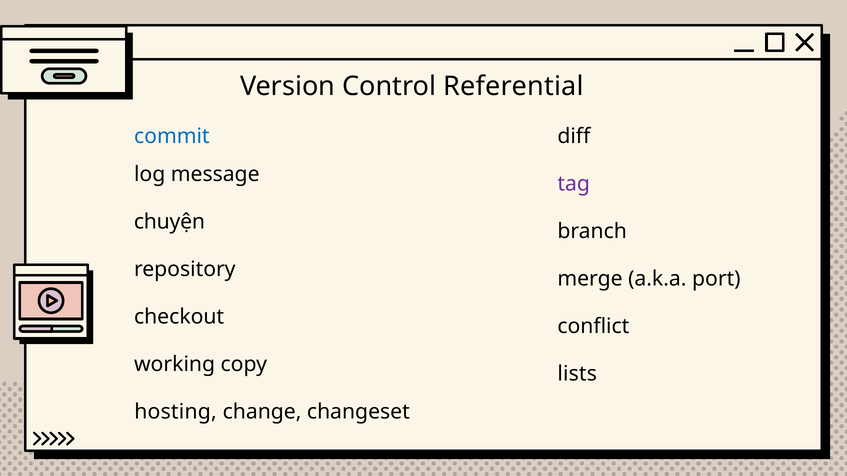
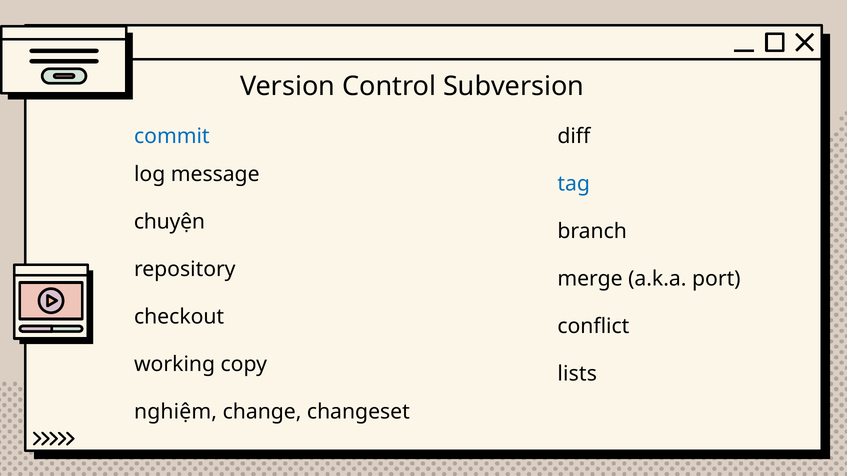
Referential: Referential -> Subversion
tag colour: purple -> blue
hosting: hosting -> nghiệm
